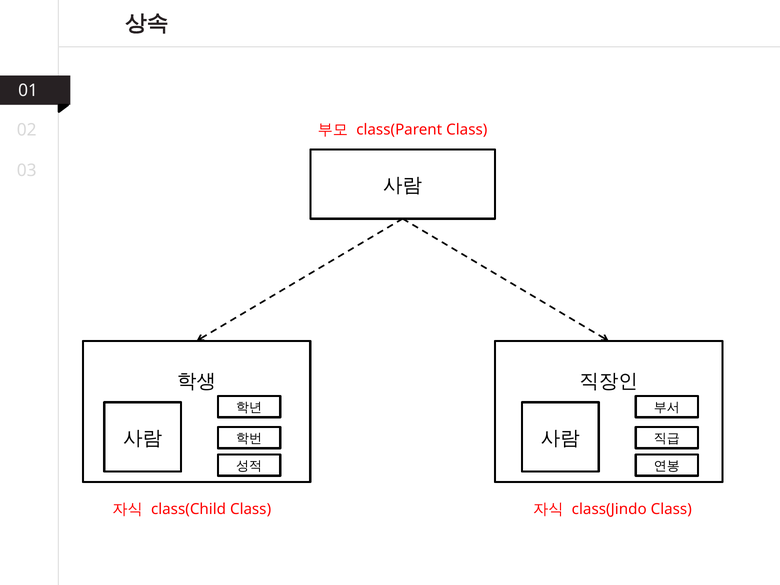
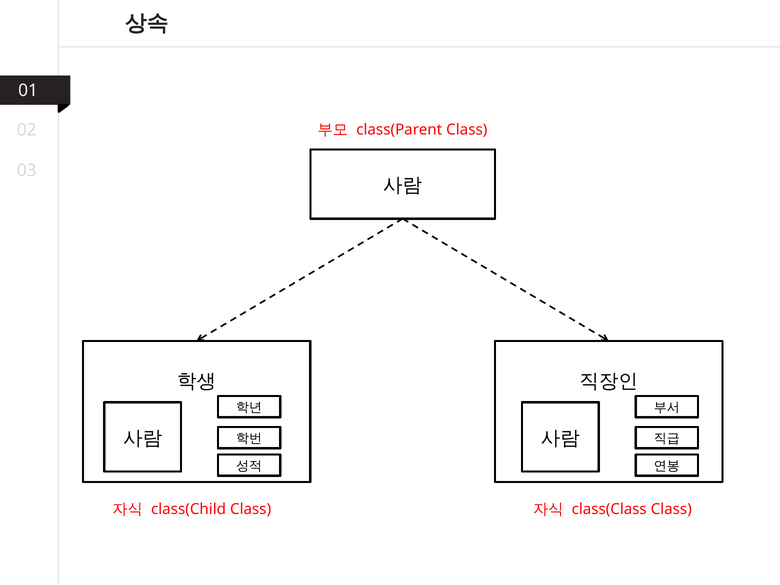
class(Jindo: class(Jindo -> class(Class
